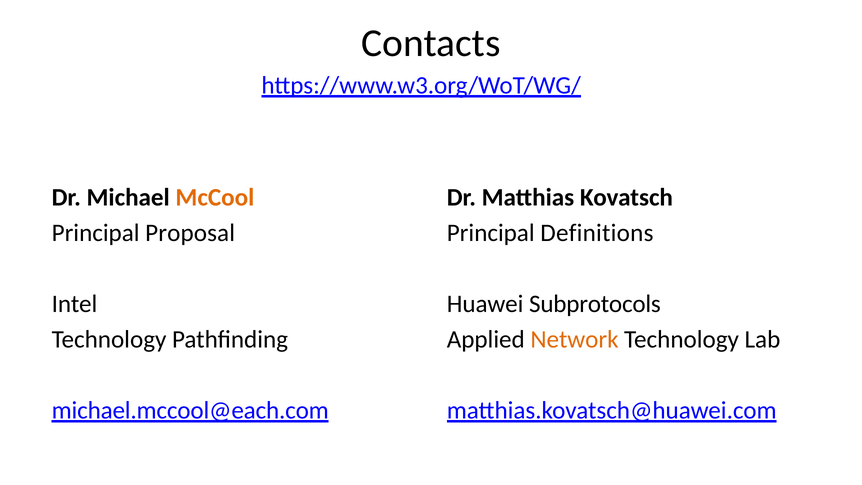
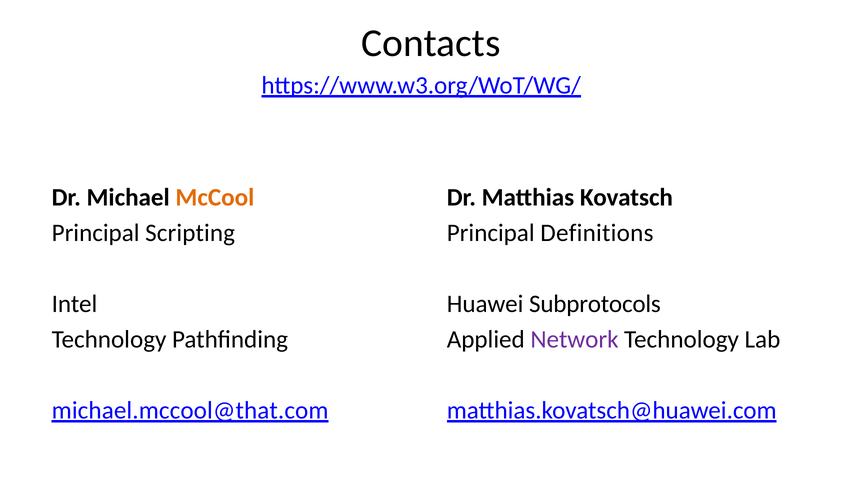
Proposal: Proposal -> Scripting
Network colour: orange -> purple
michael.mccool@each.com: michael.mccool@each.com -> michael.mccool@that.com
